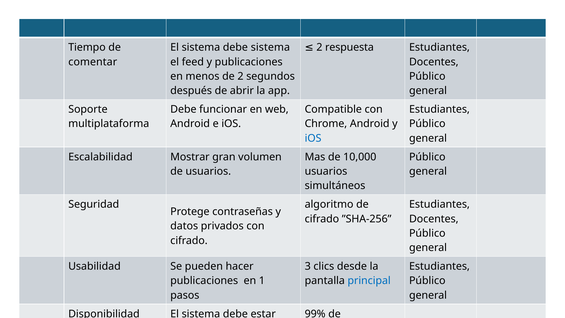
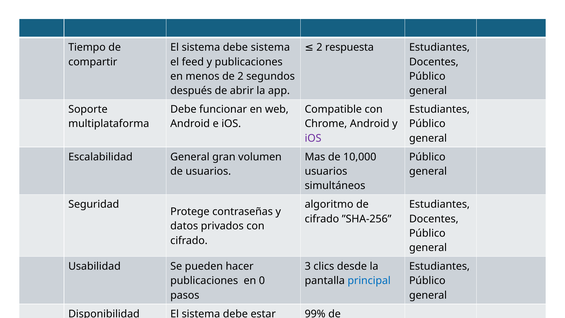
comentar: comentar -> compartir
iOS at (313, 138) colour: blue -> purple
Escalabilidad Mostrar: Mostrar -> General
1: 1 -> 0
